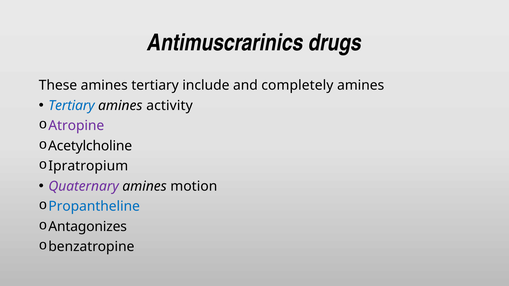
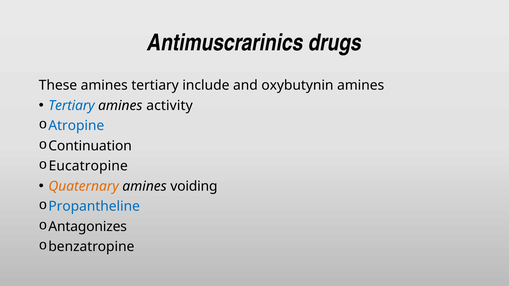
completely: completely -> oxybutynin
Atropine colour: purple -> blue
Acetylcholine: Acetylcholine -> Continuation
Ipratropium: Ipratropium -> Eucatropine
Quaternary colour: purple -> orange
motion: motion -> voiding
